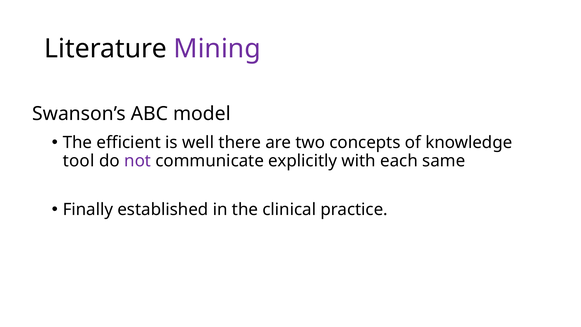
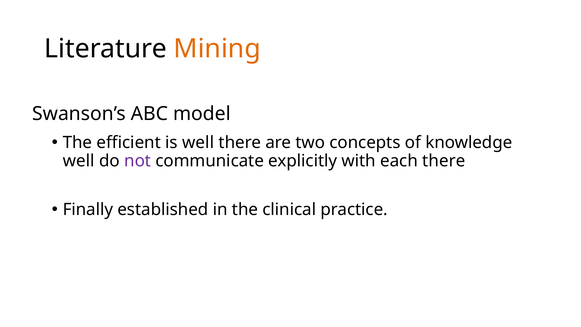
Mining colour: purple -> orange
tool at (79, 161): tool -> well
each same: same -> there
